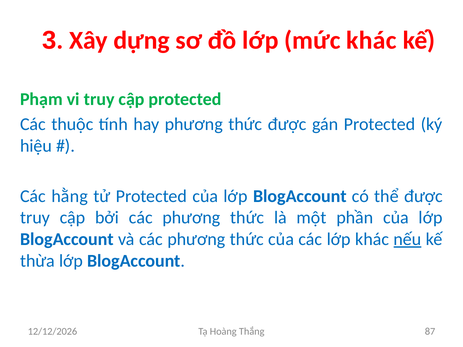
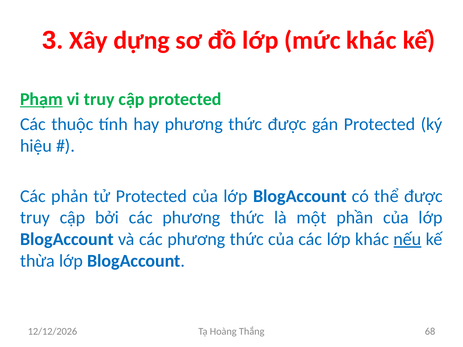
Phạm underline: none -> present
hằng: hằng -> phản
87: 87 -> 68
